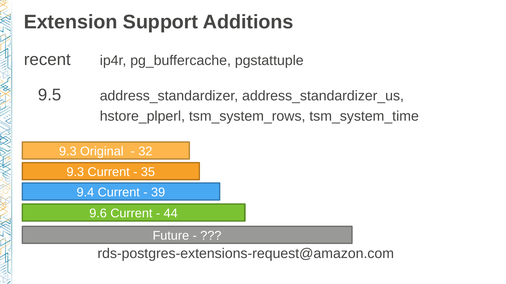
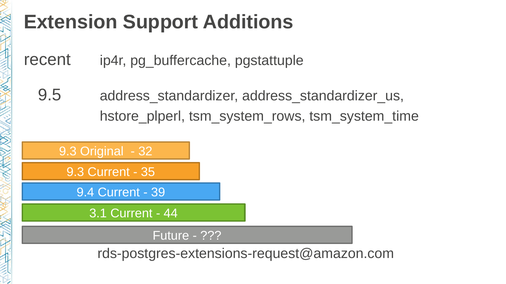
9.6: 9.6 -> 3.1
